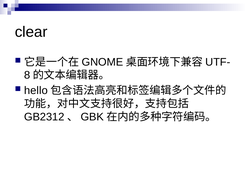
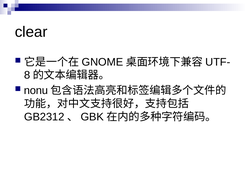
hello: hello -> nonu
